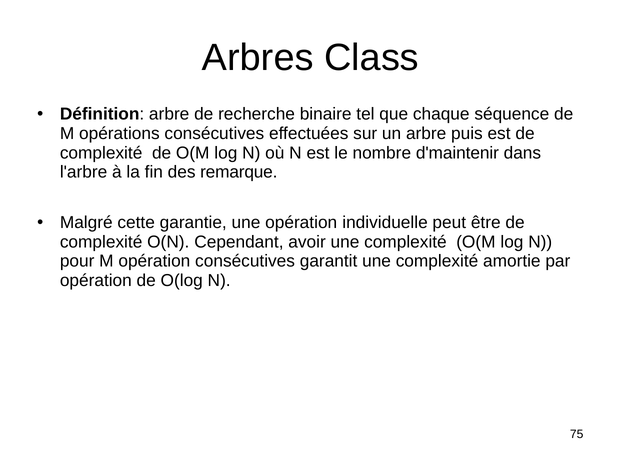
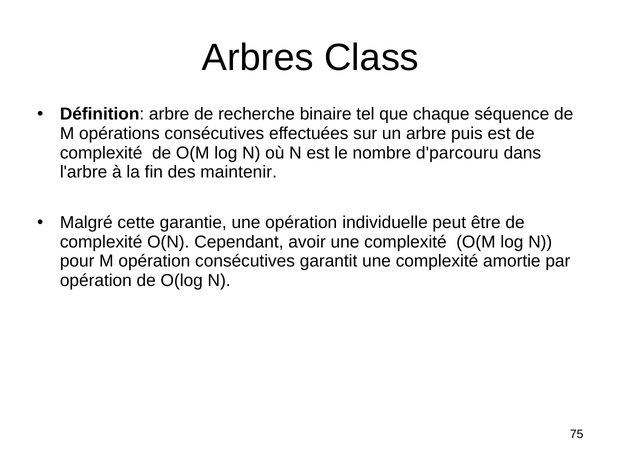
d'maintenir: d'maintenir -> d'parcouru
remarque: remarque -> maintenir
